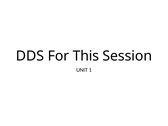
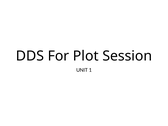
This: This -> Plot
